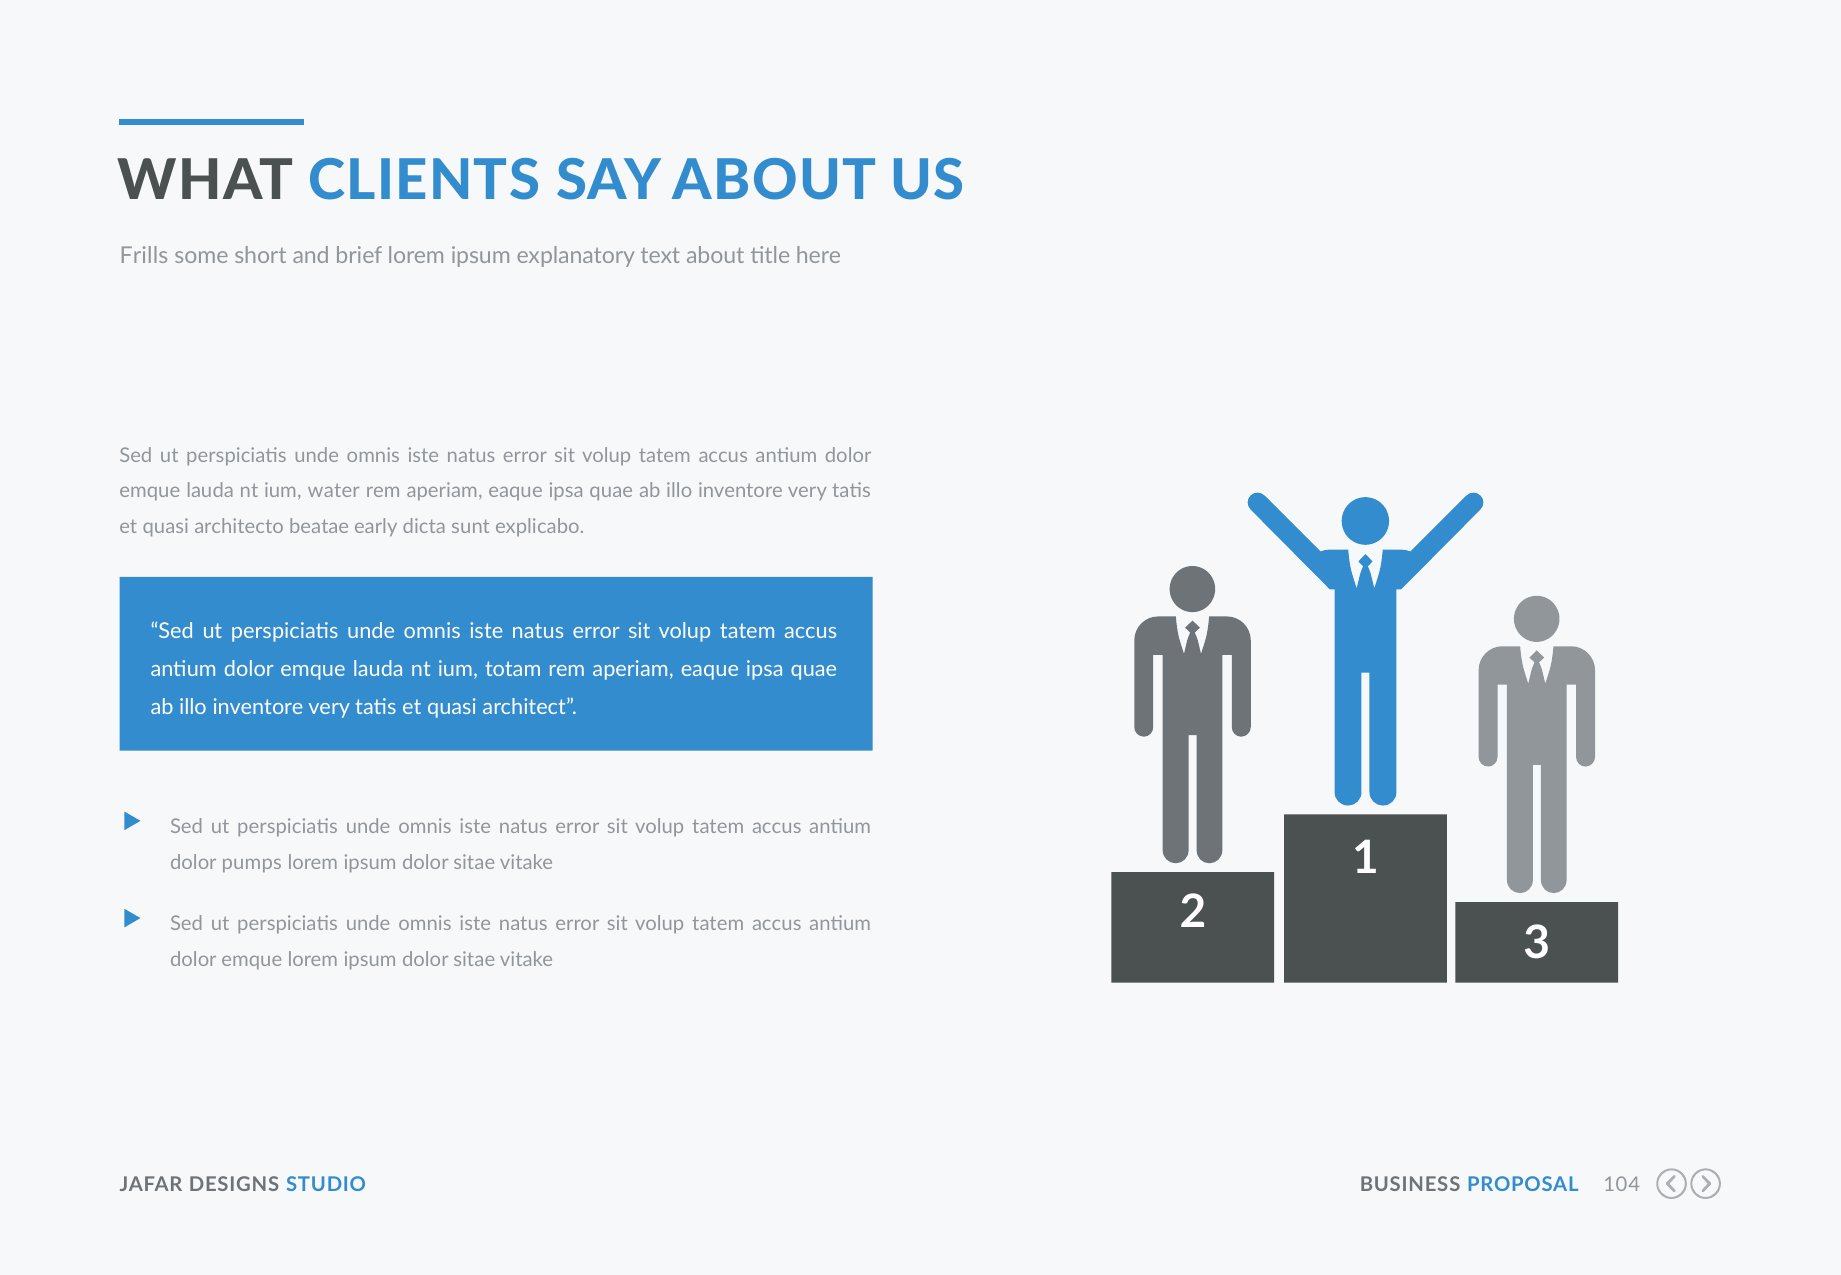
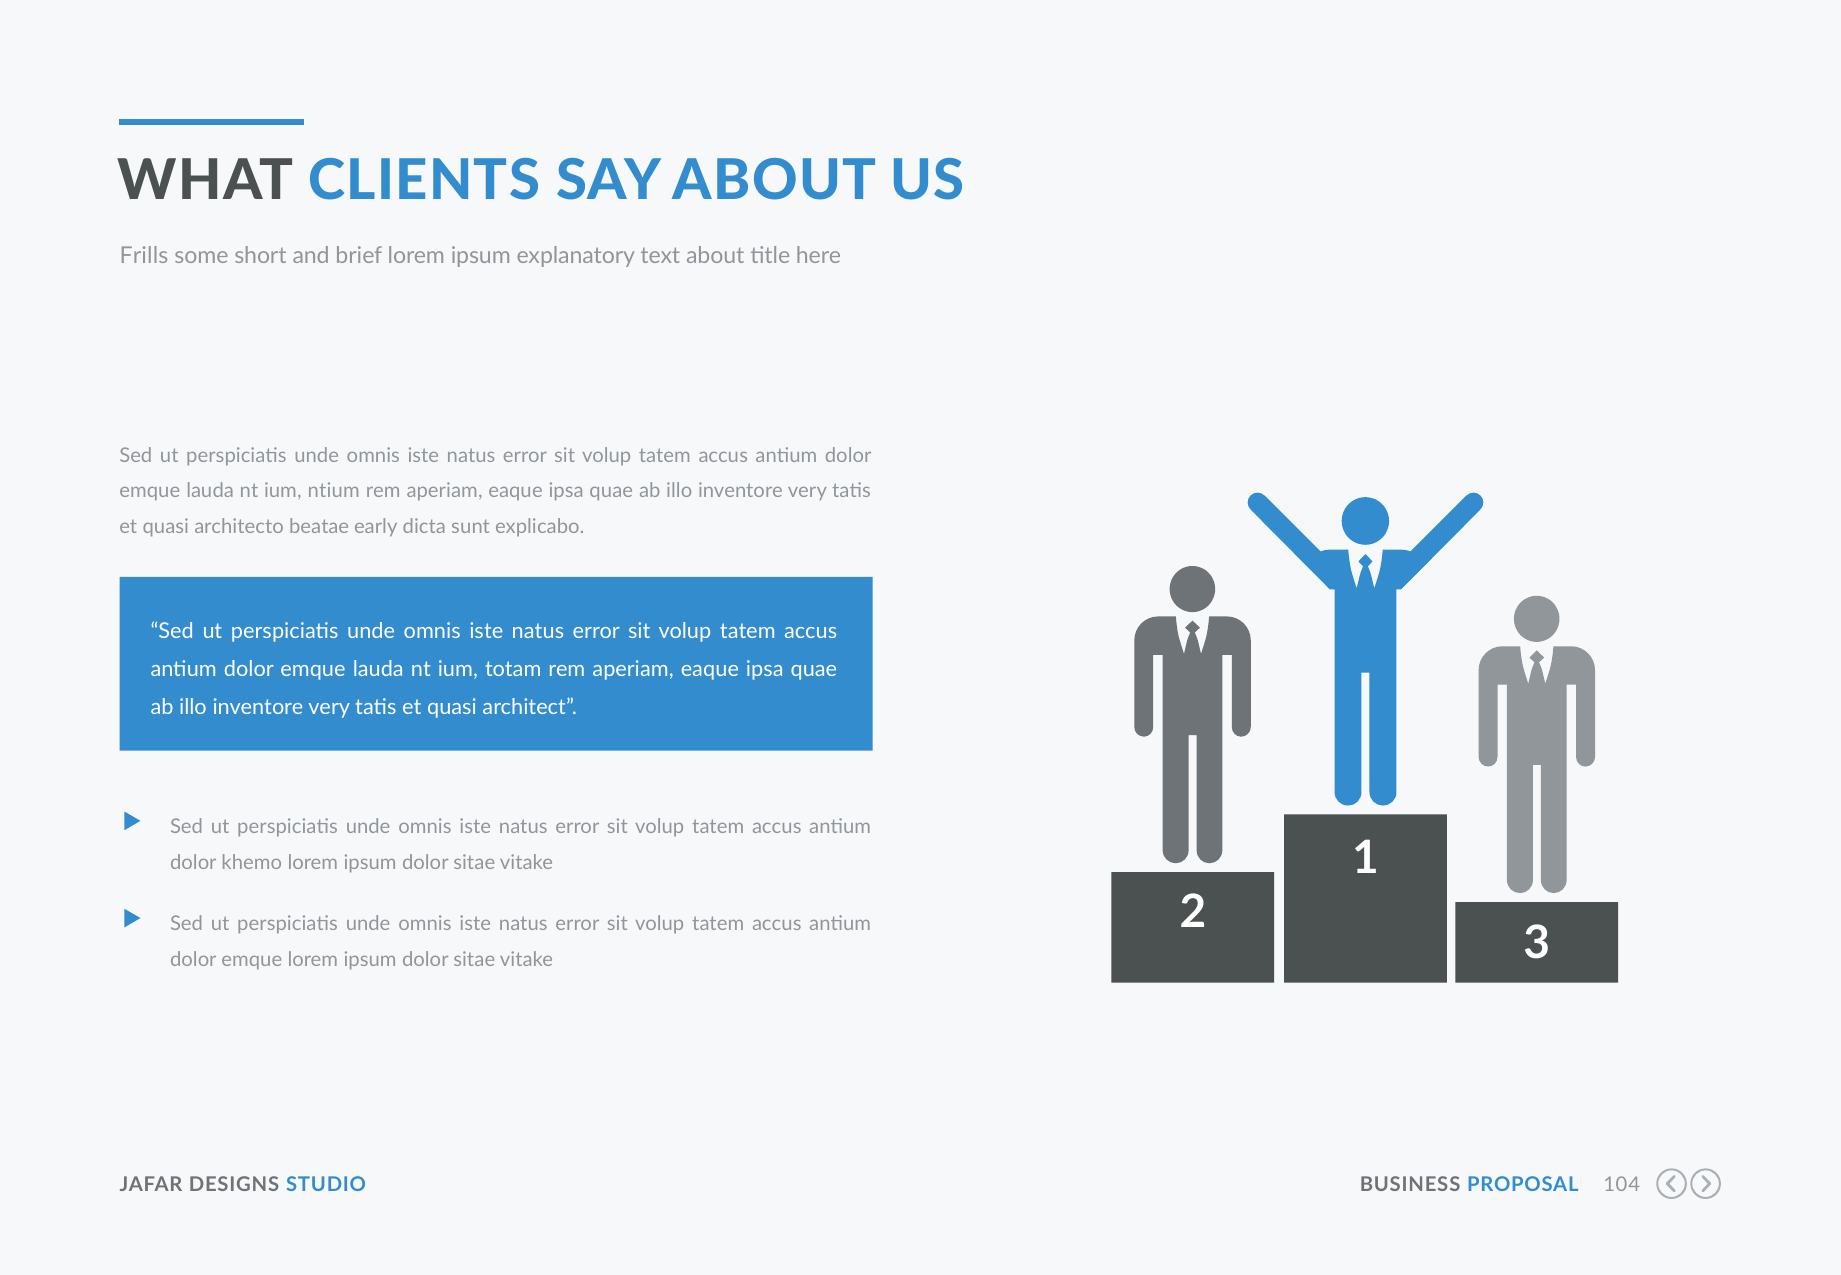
water: water -> ntium
pumps: pumps -> khemo
